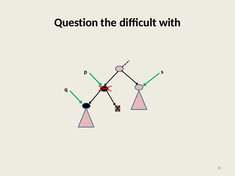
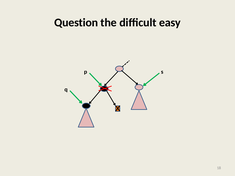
with: with -> easy
